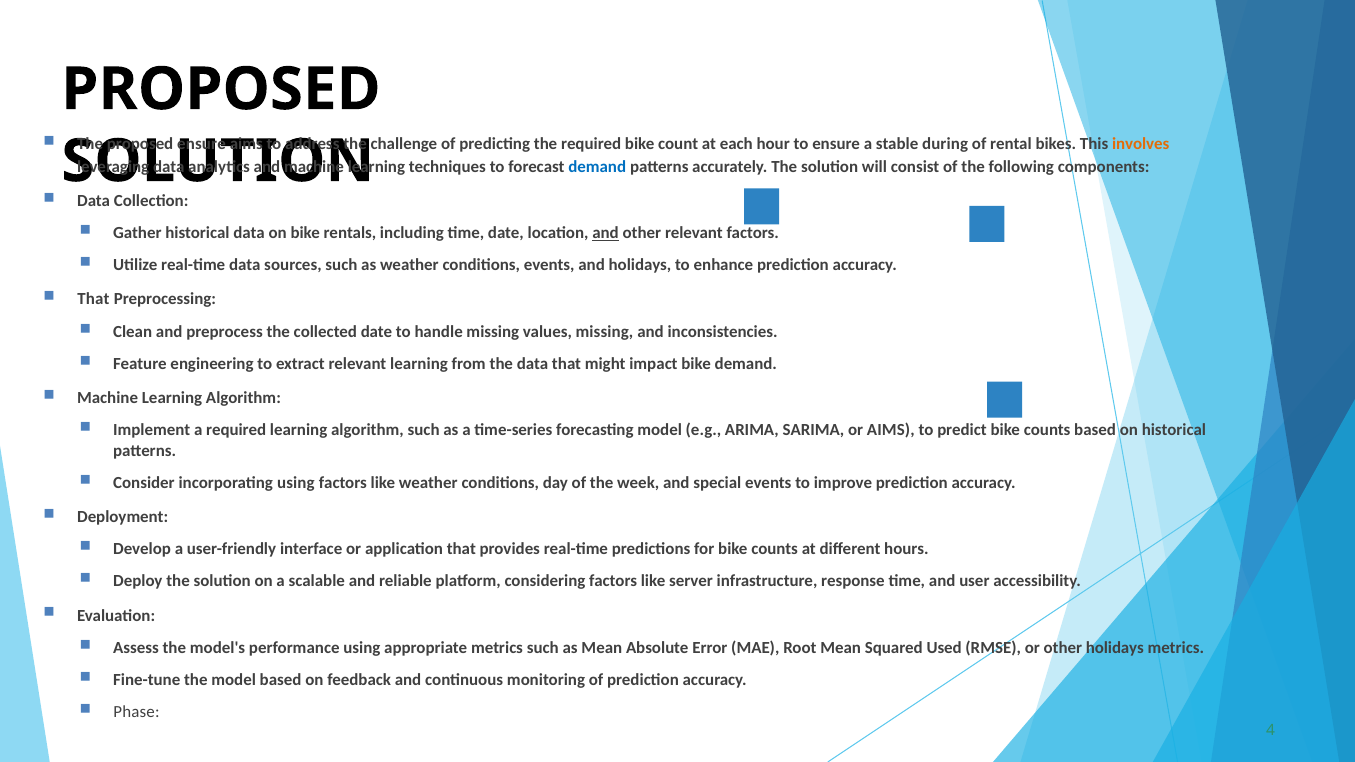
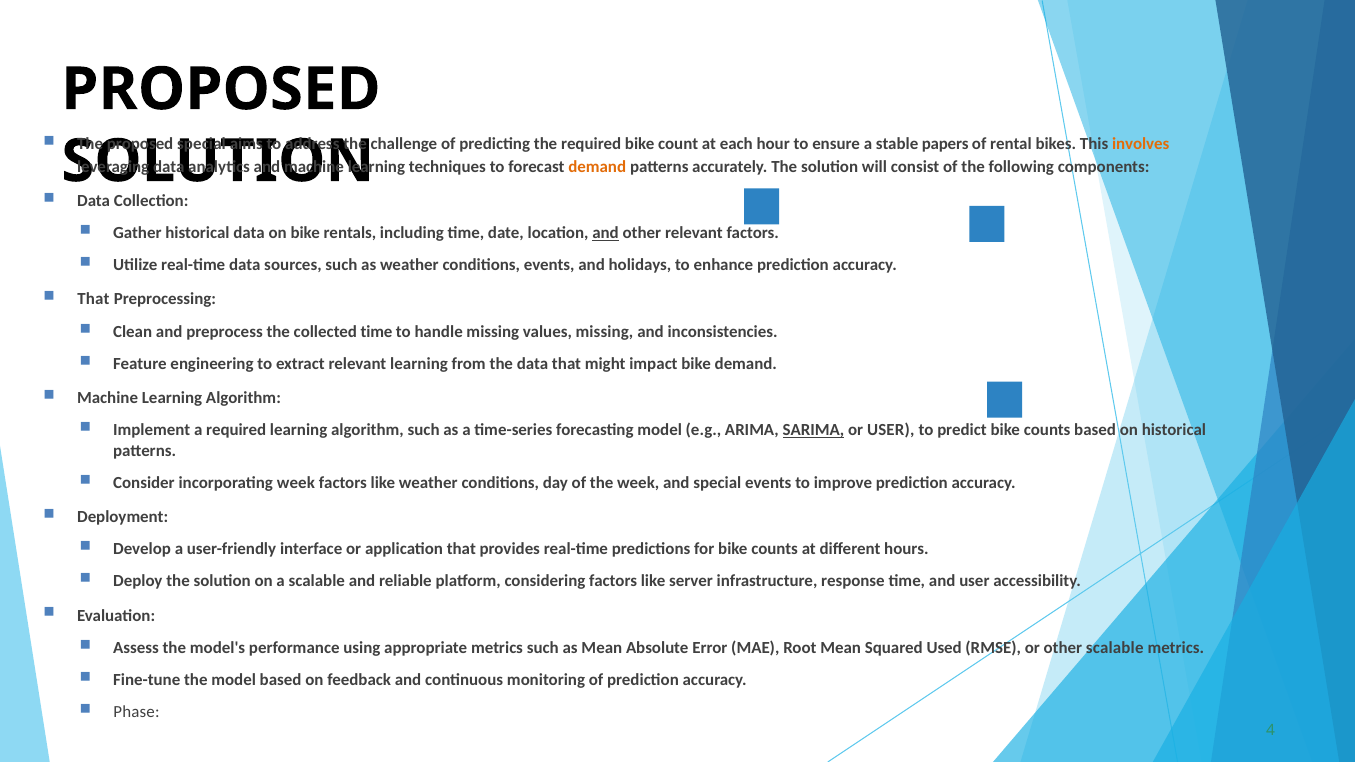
proposed ensure: ensure -> special
during: during -> papers
demand at (597, 167) colour: blue -> orange
collected date: date -> time
SARIMA underline: none -> present
or AIMS: AIMS -> USER
incorporating using: using -> week
other holidays: holidays -> scalable
